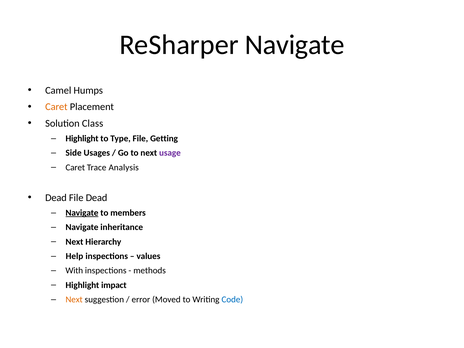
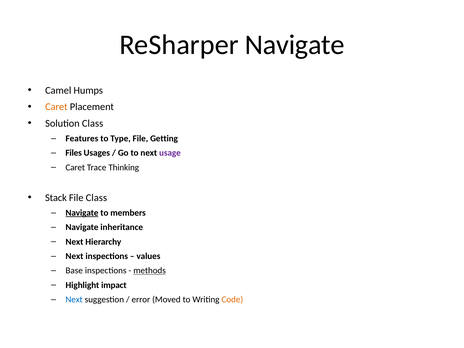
Highlight at (82, 139): Highlight -> Features
Side: Side -> Files
Analysis: Analysis -> Thinking
Dead at (56, 198): Dead -> Stack
File Dead: Dead -> Class
Help at (74, 256): Help -> Next
With: With -> Base
methods underline: none -> present
Next at (74, 300) colour: orange -> blue
Code colour: blue -> orange
